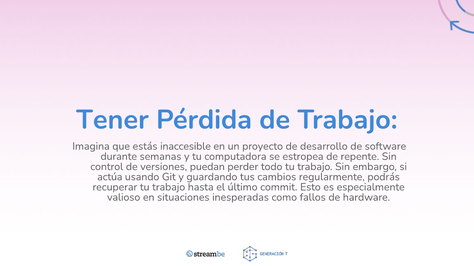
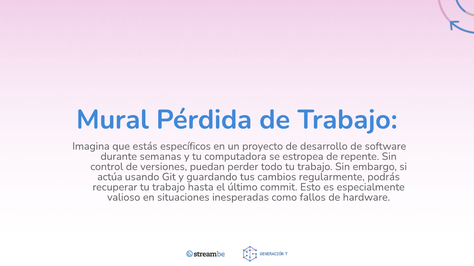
Tener: Tener -> Mural
inaccesible: inaccesible -> específicos
